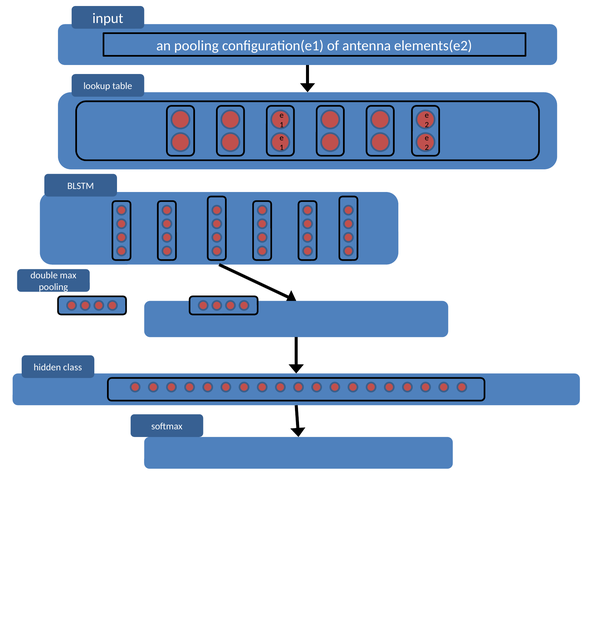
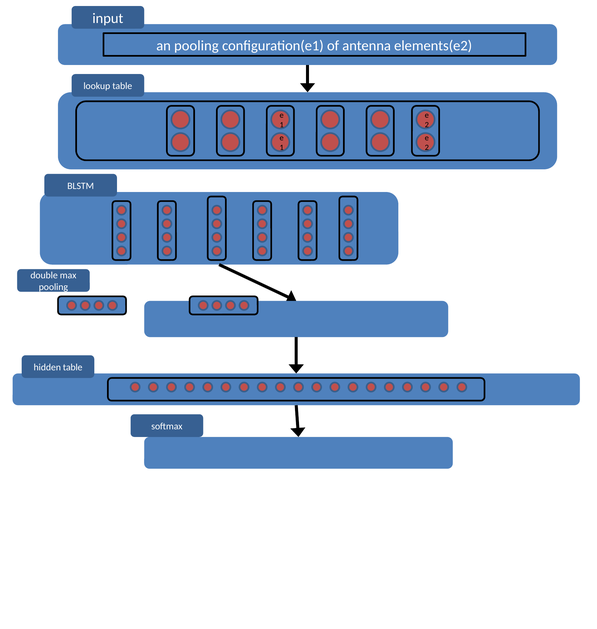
hidden class: class -> table
